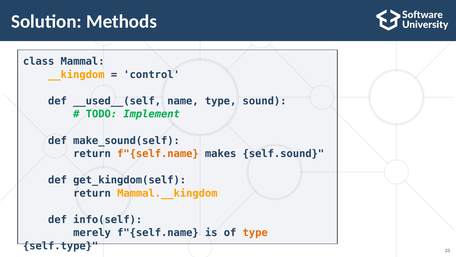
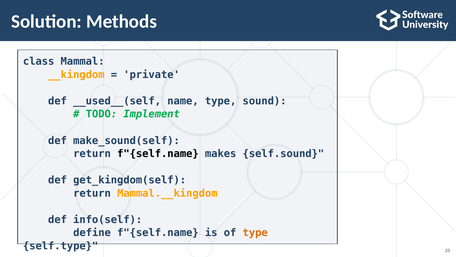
control: control -> private
f"{self.name at (158, 153) colour: orange -> black
merely: merely -> define
